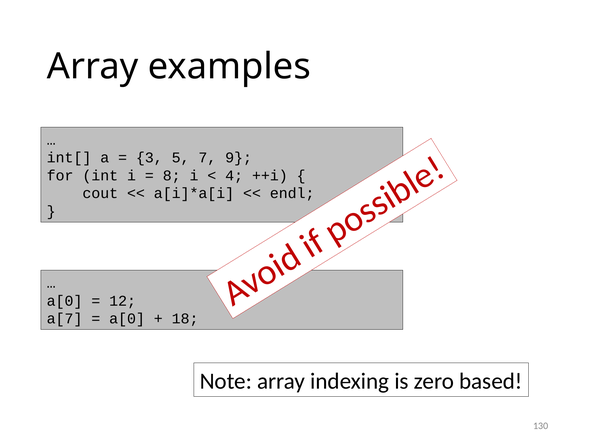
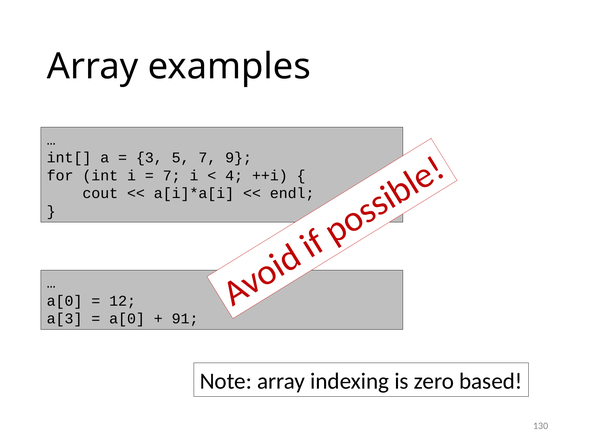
8 at (172, 176): 8 -> 7
a[7: a[7 -> a[3
18: 18 -> 91
